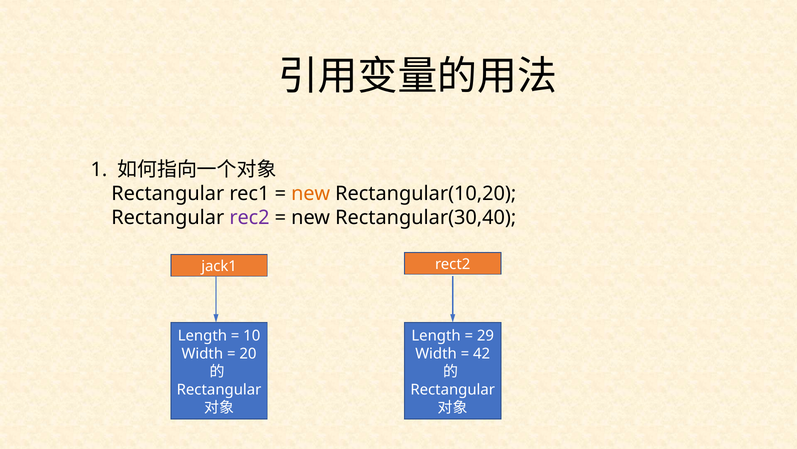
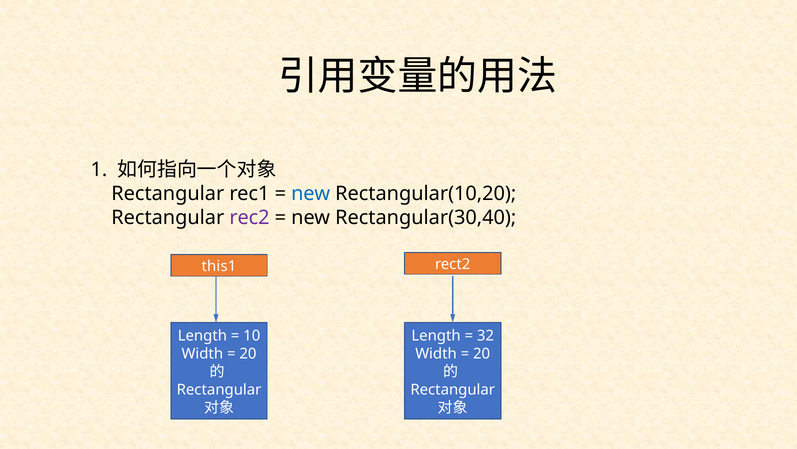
new at (311, 193) colour: orange -> blue
jack1: jack1 -> this1
29: 29 -> 32
42 at (482, 353): 42 -> 20
